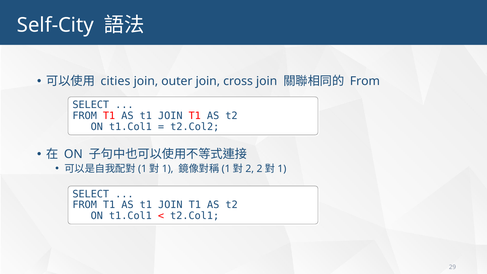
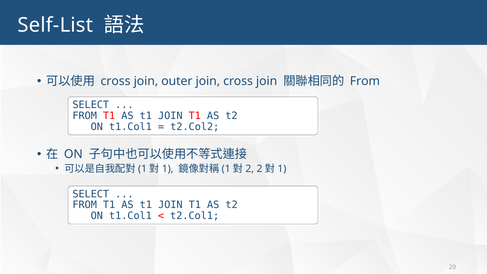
Self-City: Self-City -> Self-List
cities at (115, 81): cities -> cross
